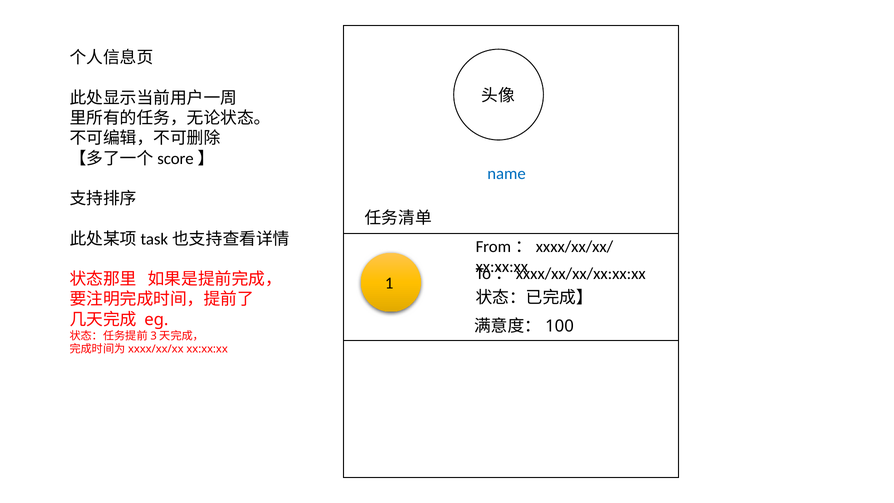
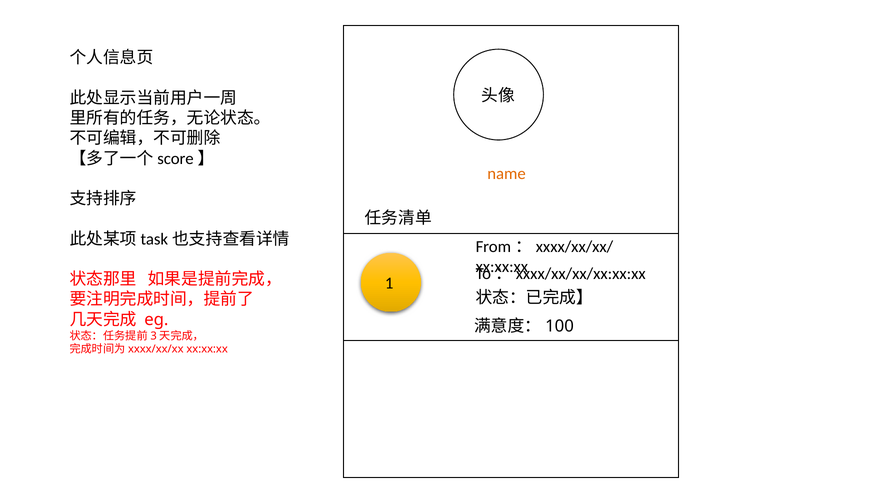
name colour: blue -> orange
